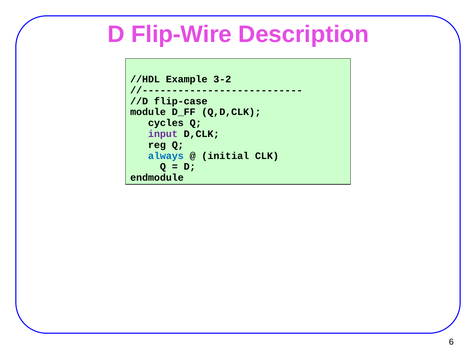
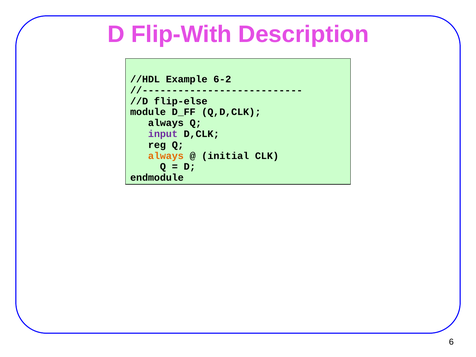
Flip-Wire: Flip-Wire -> Flip-With
3-2: 3-2 -> 6-2
flip-case: flip-case -> flip-else
cycles at (166, 123): cycles -> always
always at (166, 156) colour: blue -> orange
